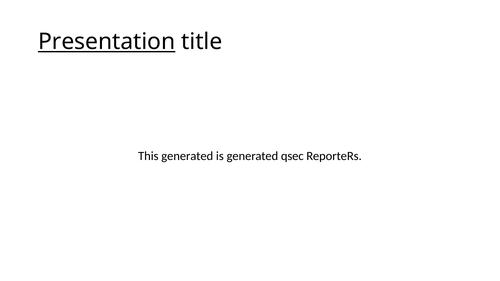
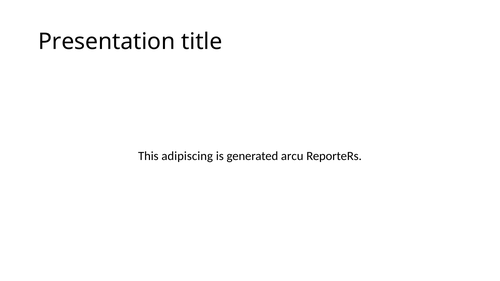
Presentation underline: present -> none
This generated: generated -> adipiscing
qsec: qsec -> arcu
